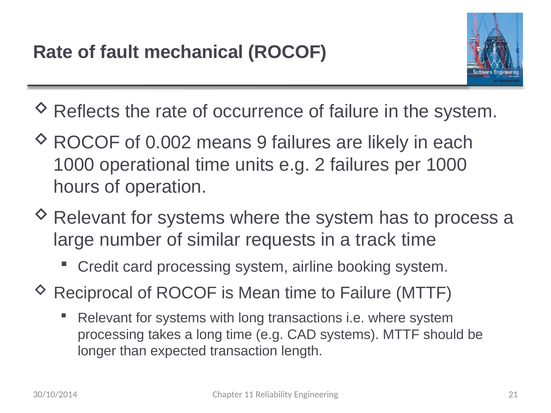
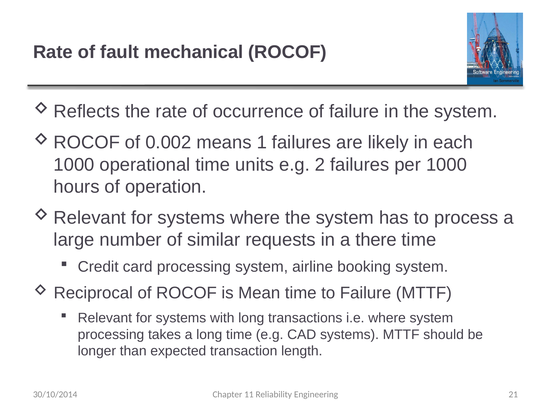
9: 9 -> 1
track: track -> there
